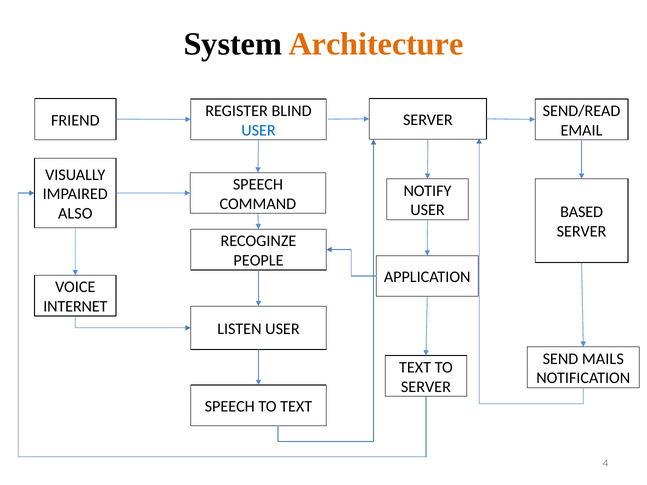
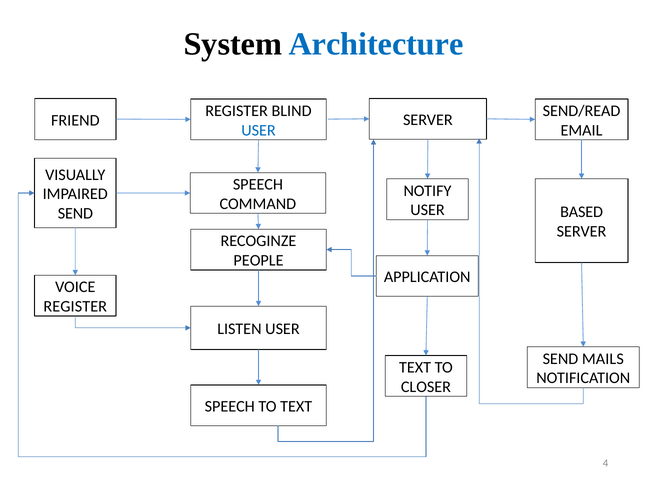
Architecture colour: orange -> blue
ALSO at (75, 214): ALSO -> SEND
INTERNET at (75, 307): INTERNET -> REGISTER
SERVER at (426, 387): SERVER -> CLOSER
